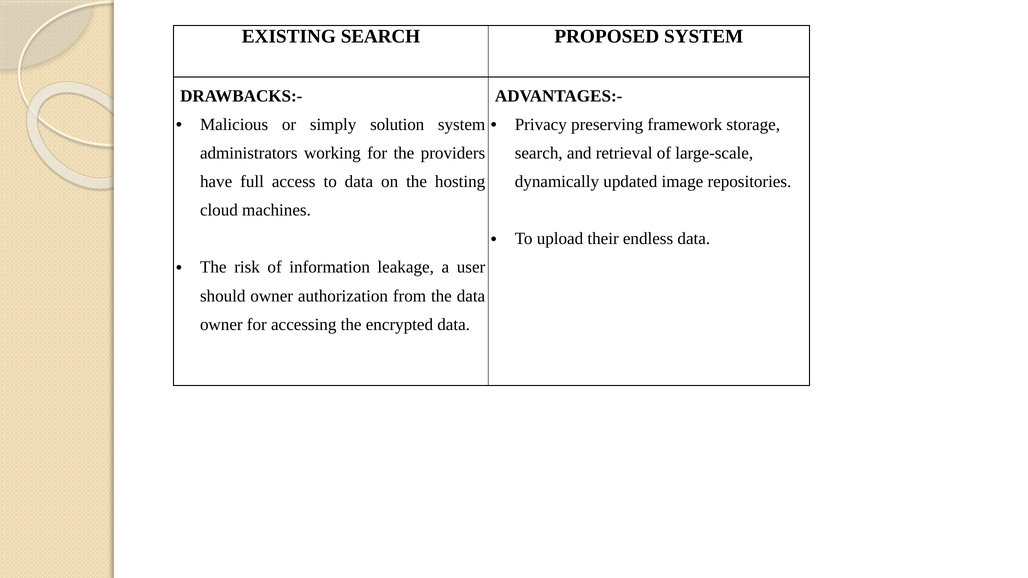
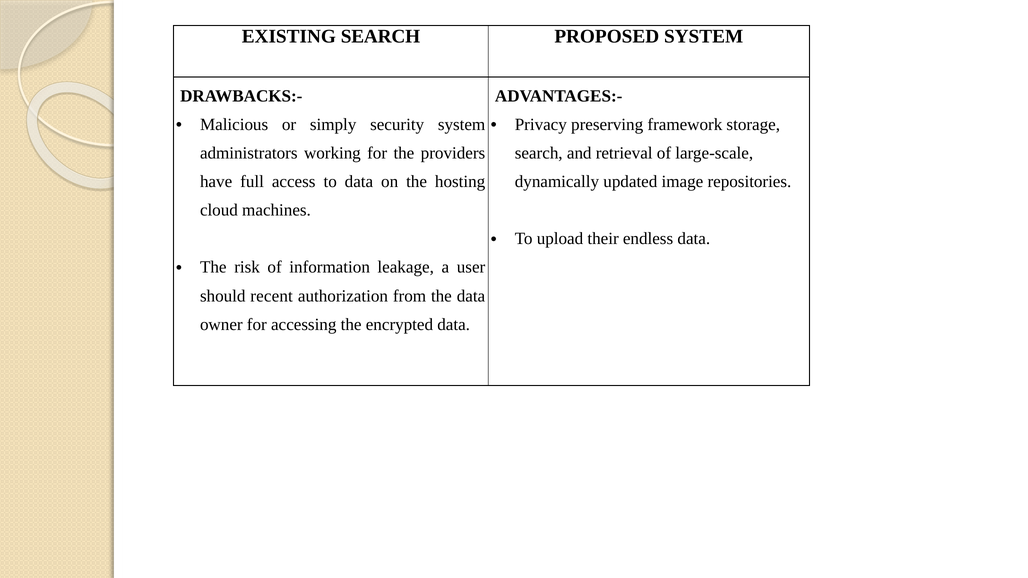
solution: solution -> security
should owner: owner -> recent
